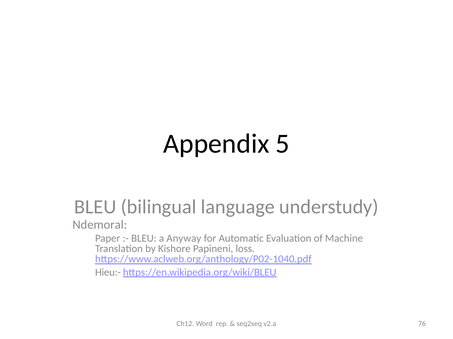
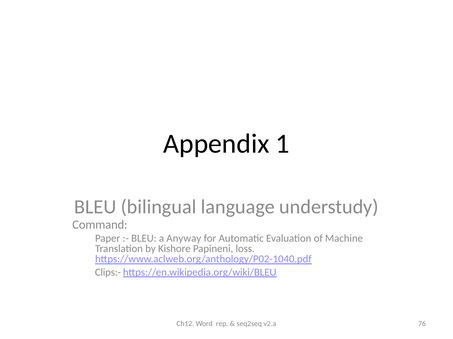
5: 5 -> 1
Ndemoral: Ndemoral -> Command
Hieu:-: Hieu:- -> Clips:-
